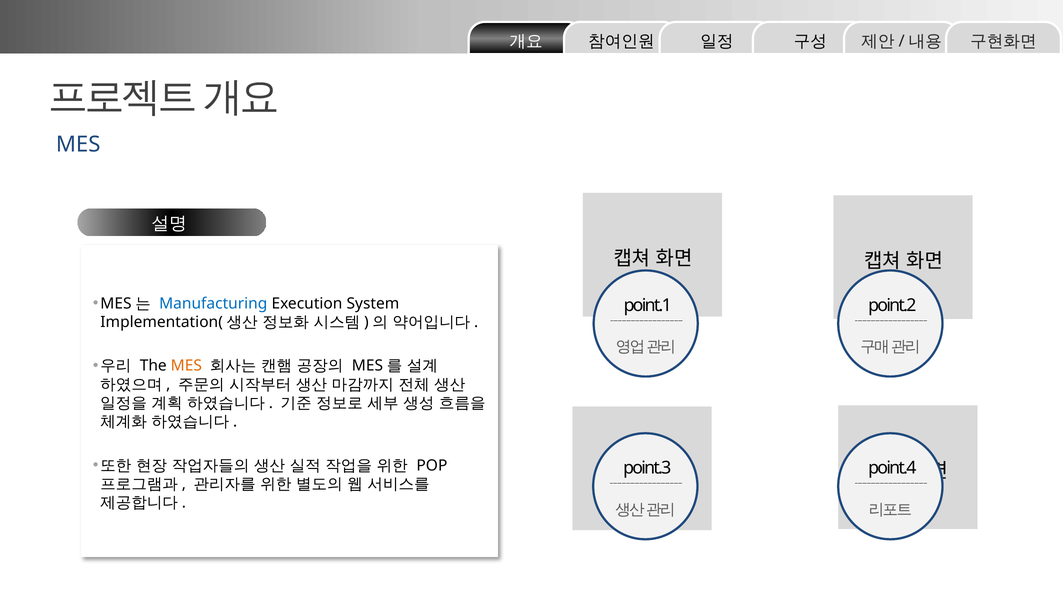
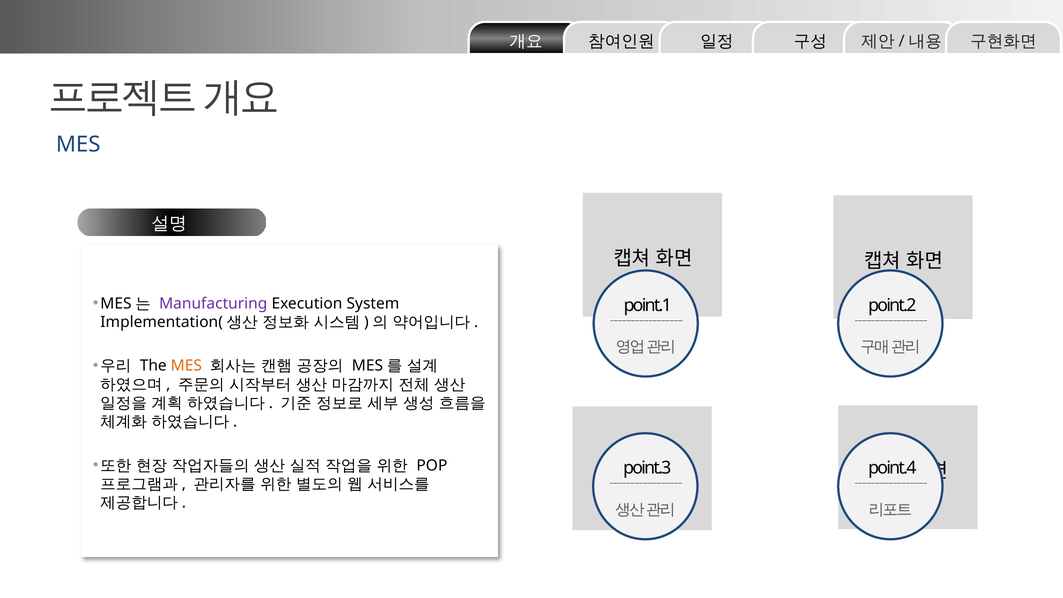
Manufacturing colour: blue -> purple
